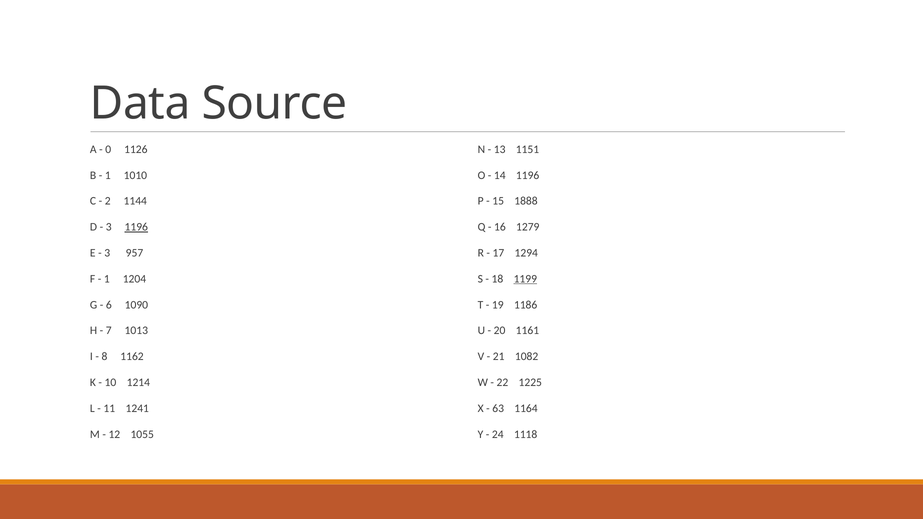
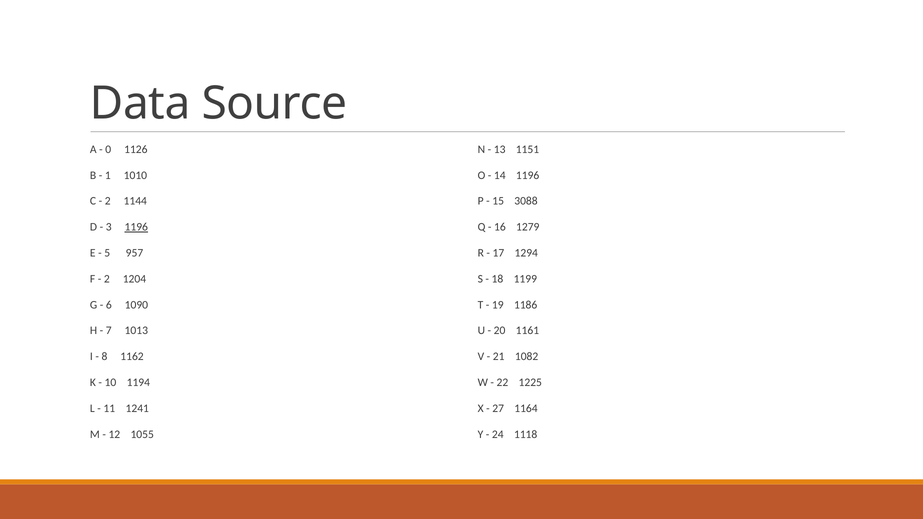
1888: 1888 -> 3088
3 at (107, 253): 3 -> 5
1 at (107, 279): 1 -> 2
1199 underline: present -> none
1214: 1214 -> 1194
63: 63 -> 27
